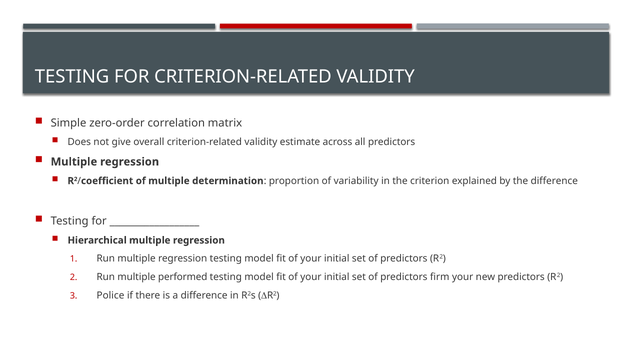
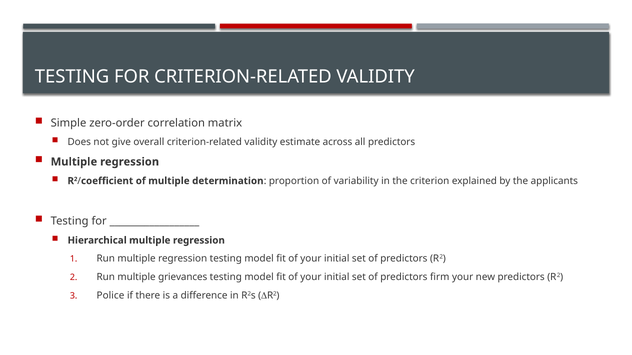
the difference: difference -> applicants
performed: performed -> grievances
